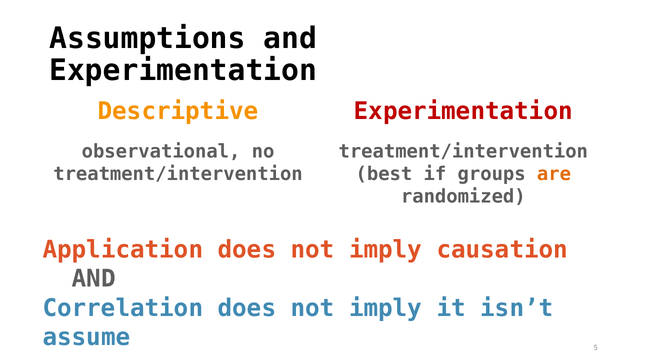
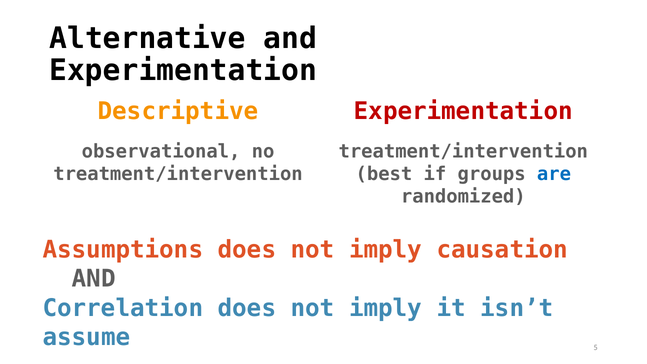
Assumptions: Assumptions -> Alternative
are colour: orange -> blue
Application: Application -> Assumptions
